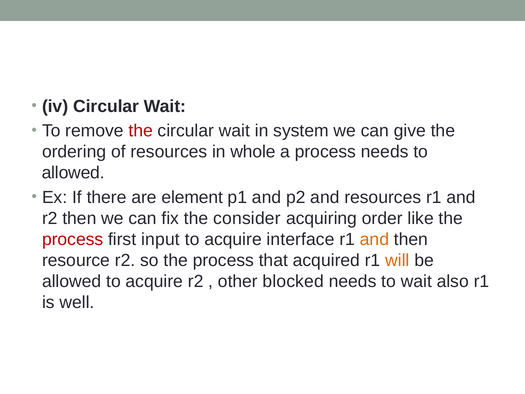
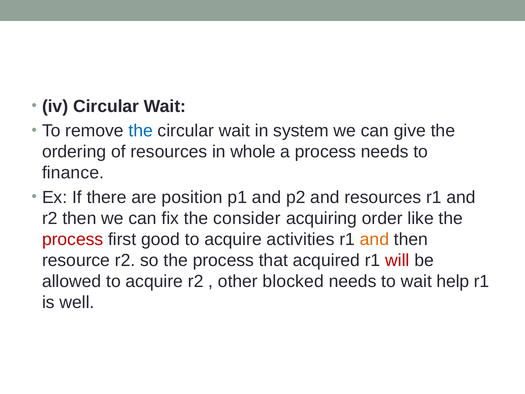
the at (141, 131) colour: red -> blue
allowed at (73, 173): allowed -> finance
element: element -> position
input: input -> good
interface: interface -> activities
will colour: orange -> red
also: also -> help
